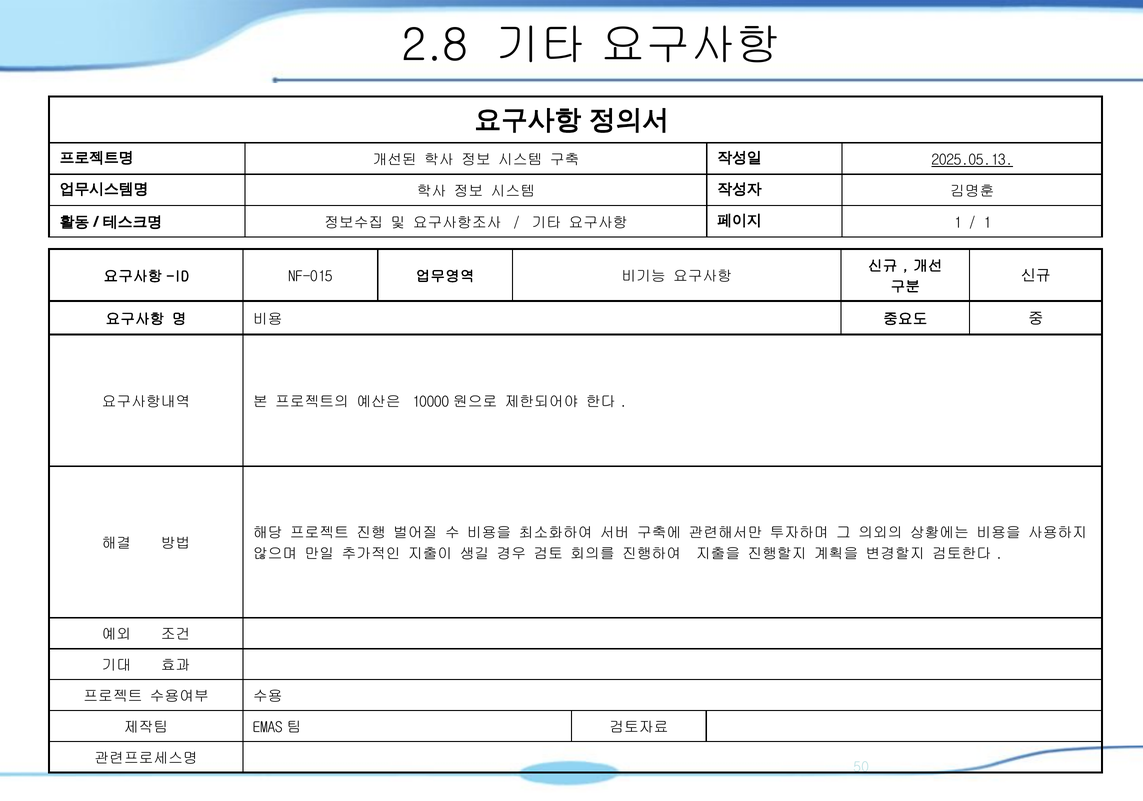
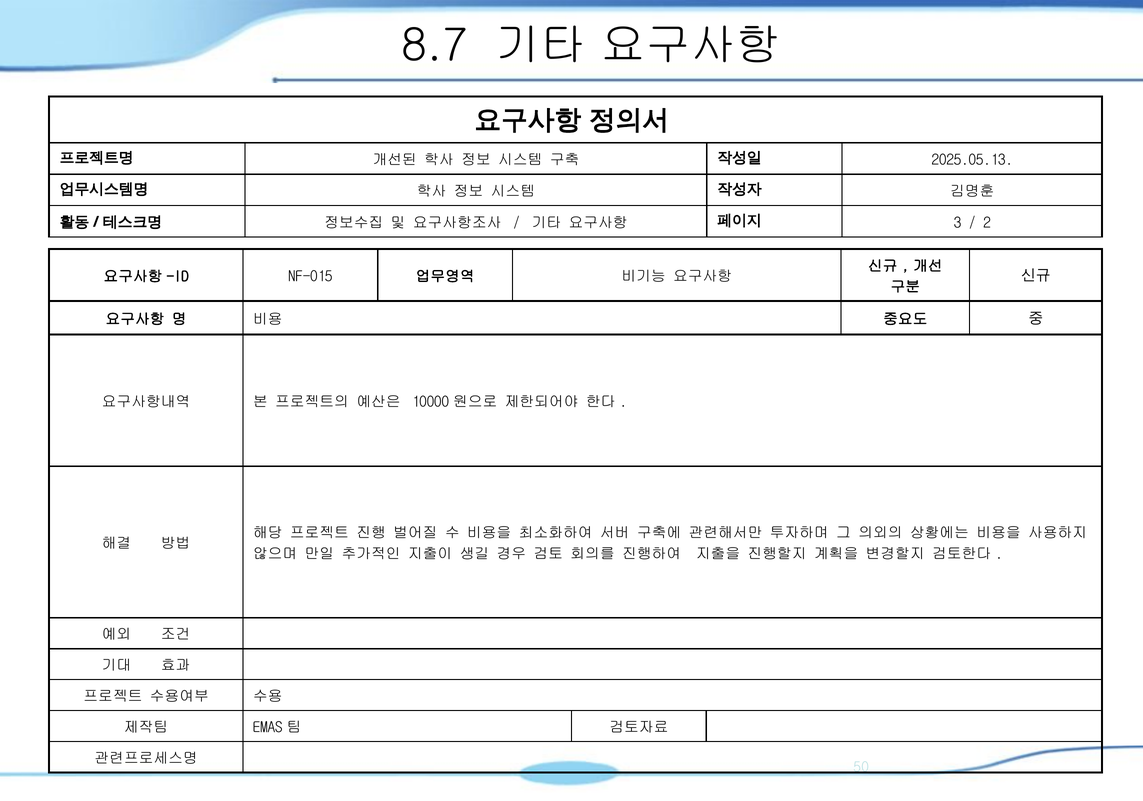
2.8: 2.8 -> 8.7
2025.05.13 underline: present -> none
1 at (957, 222): 1 -> 3
1 at (987, 222): 1 -> 2
